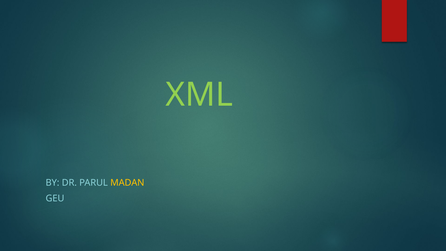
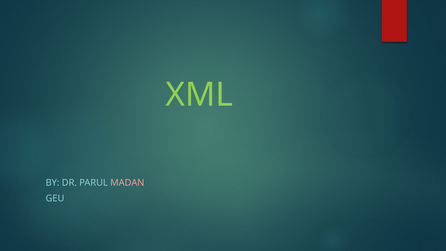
MADAN colour: yellow -> pink
